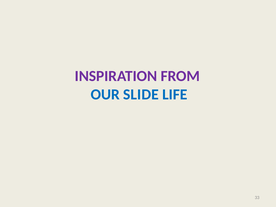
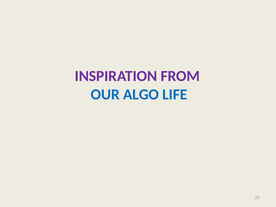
SLIDE: SLIDE -> ALGO
